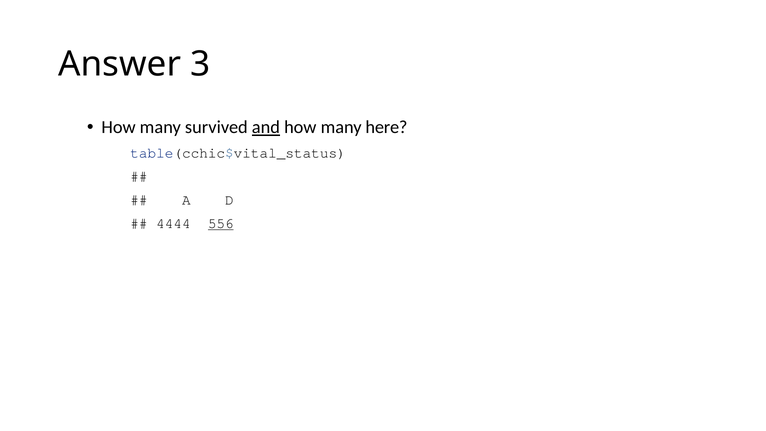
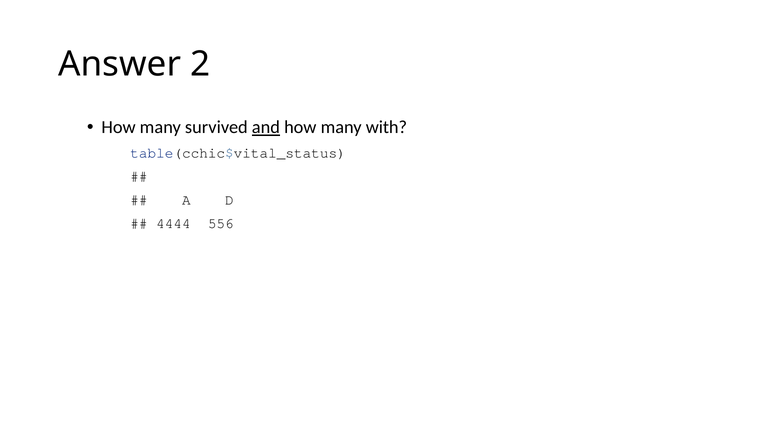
3: 3 -> 2
here: here -> with
556 underline: present -> none
